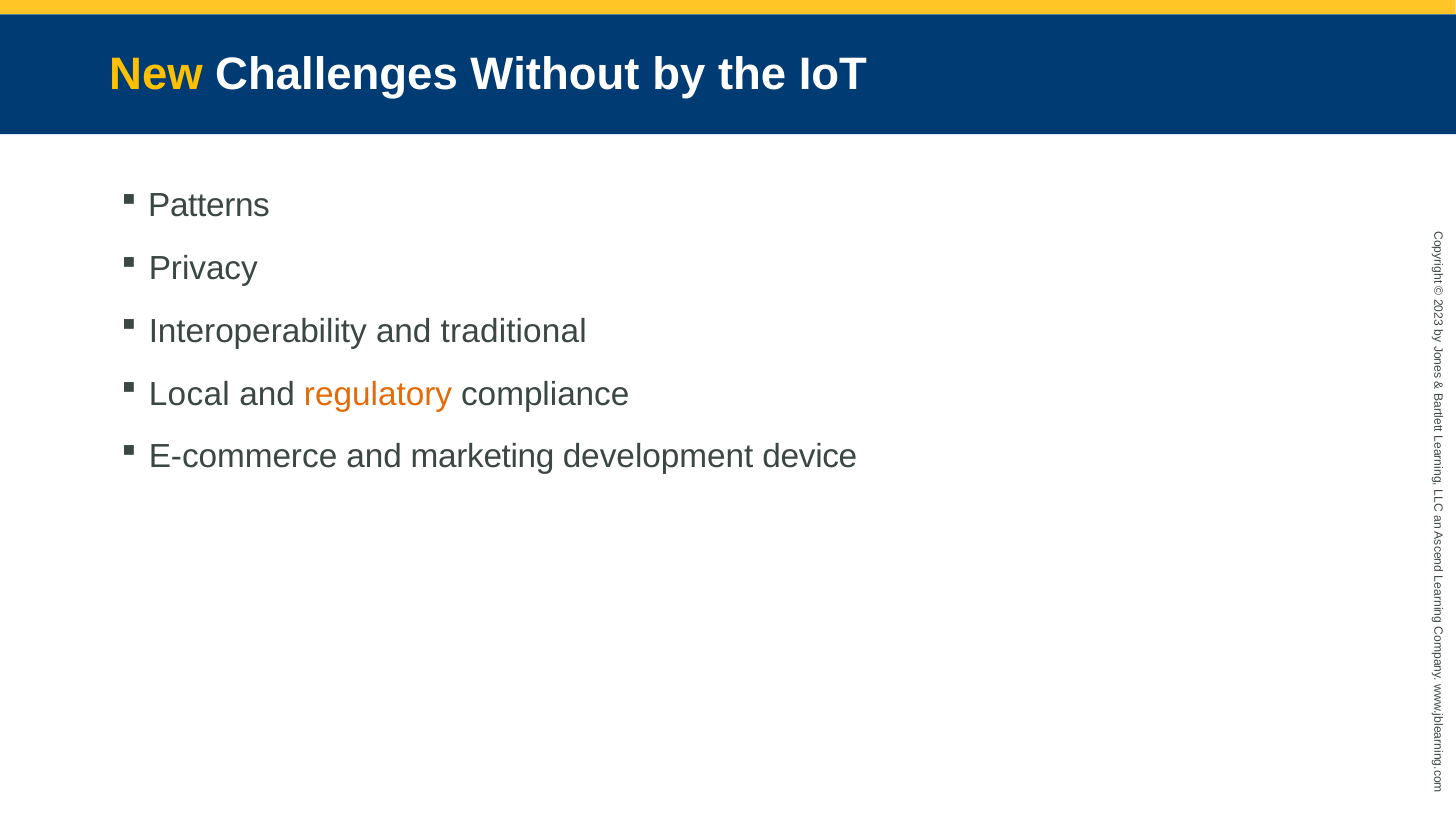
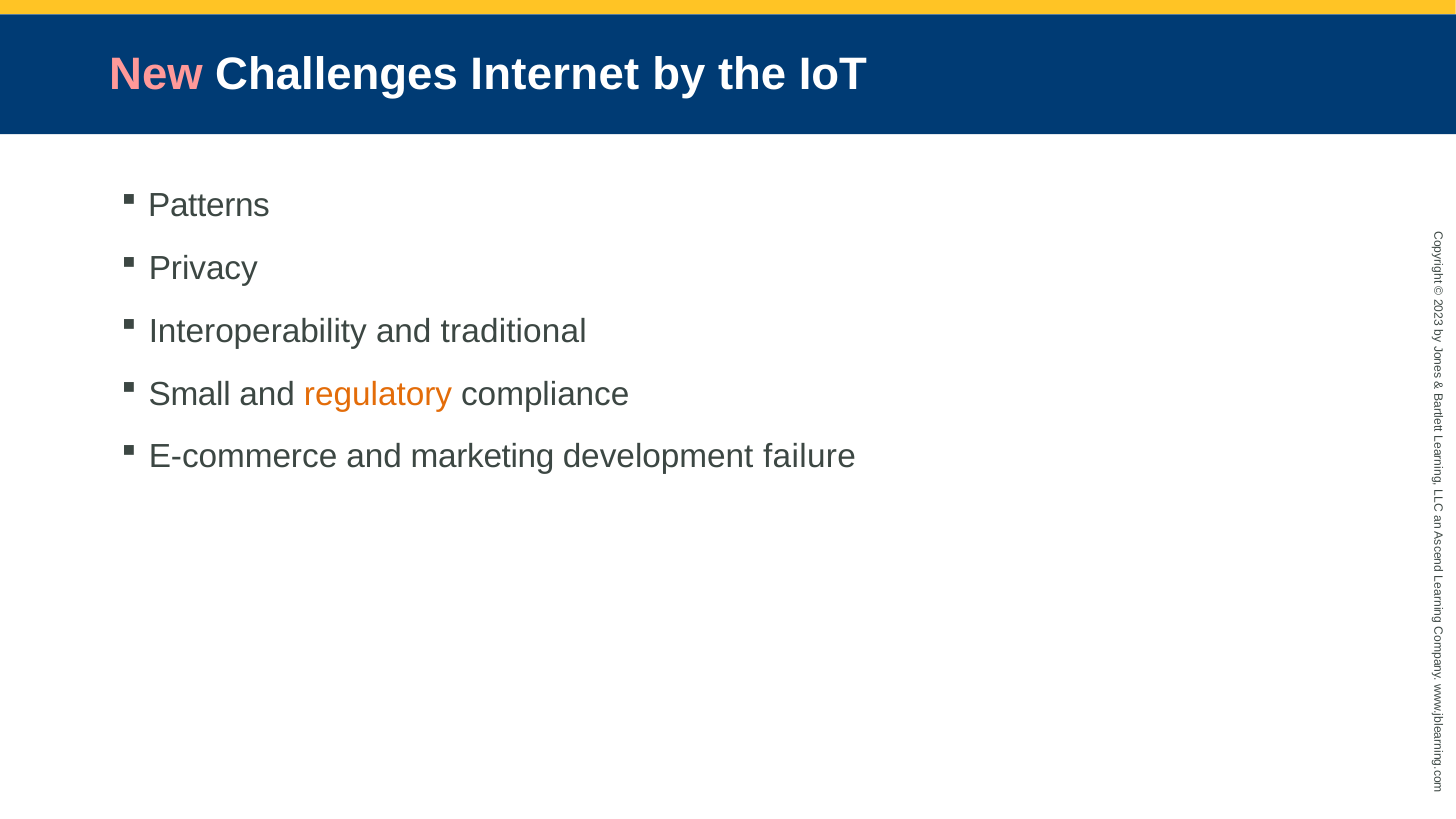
New colour: yellow -> pink
Without: Without -> Internet
Local: Local -> Small
device: device -> failure
